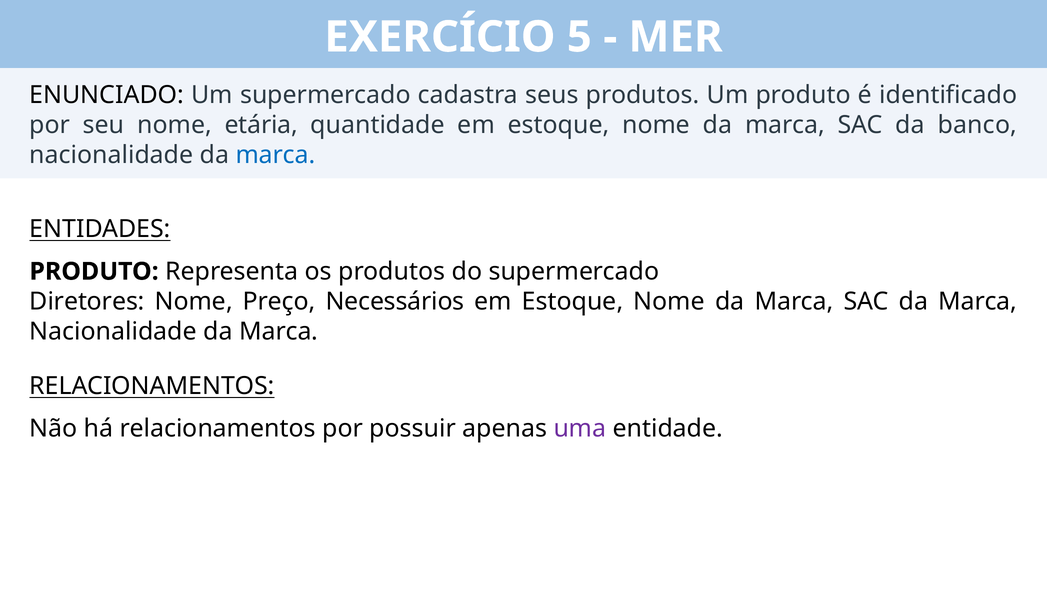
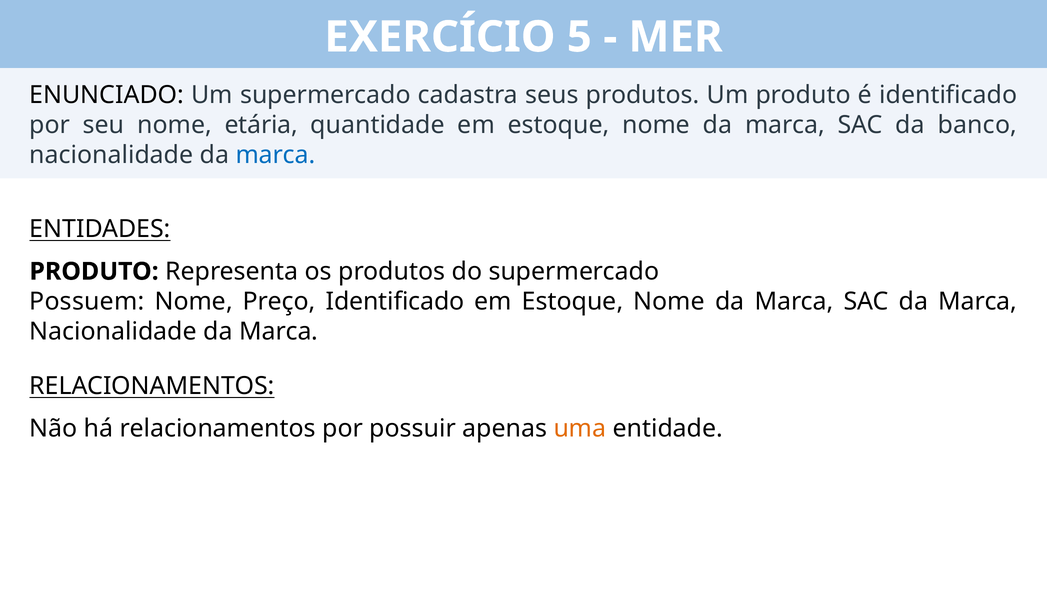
Diretores: Diretores -> Possuem
Preço Necessários: Necessários -> Identificado
uma colour: purple -> orange
